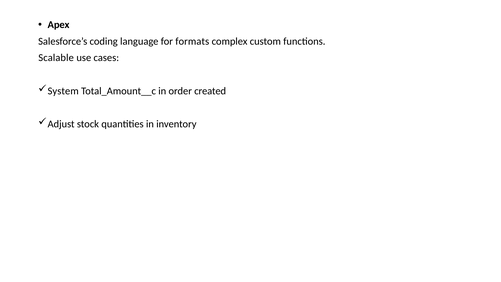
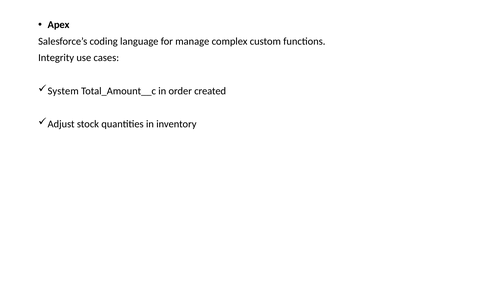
formats: formats -> manage
Scalable: Scalable -> Integrity
